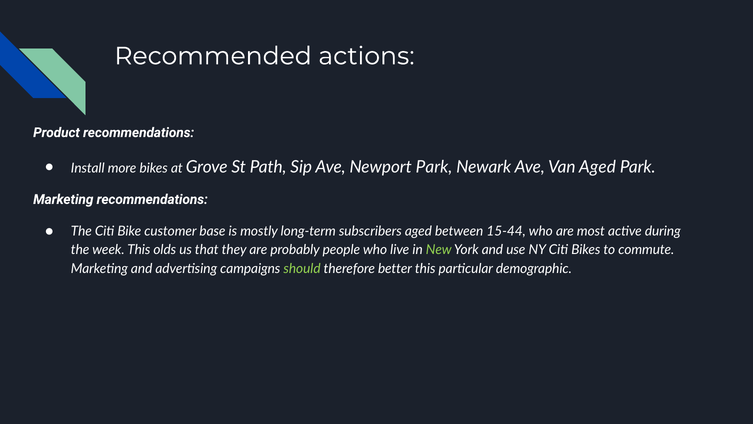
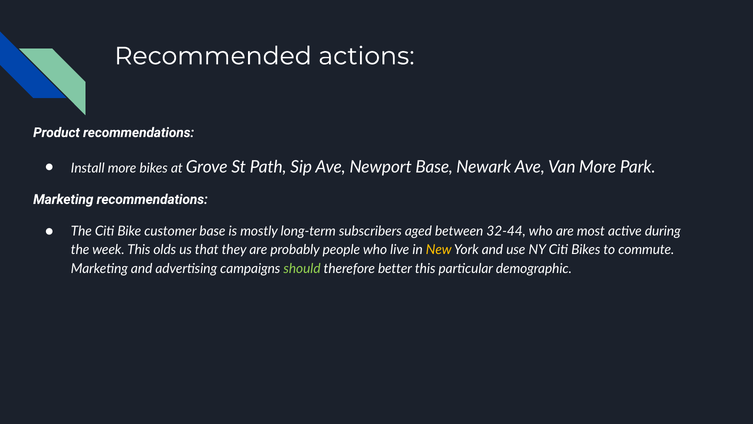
Newport Park: Park -> Base
Van Aged: Aged -> More
15-44: 15-44 -> 32-44
New colour: light green -> yellow
